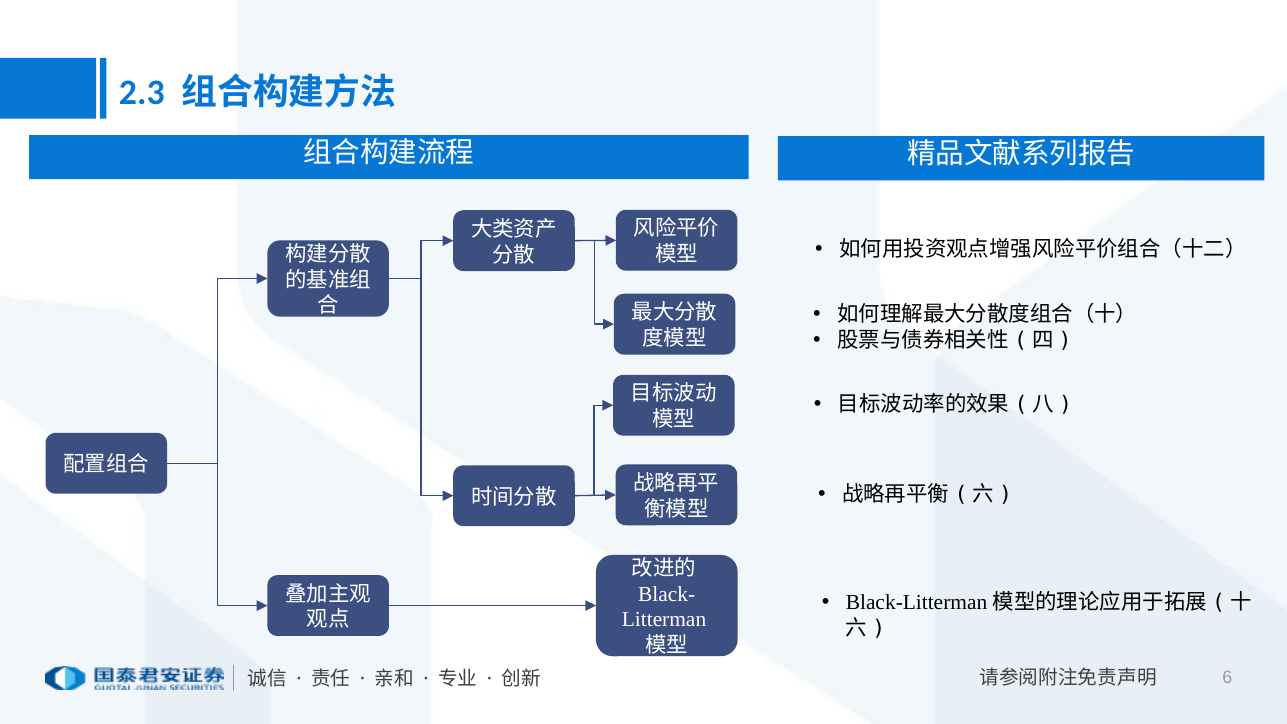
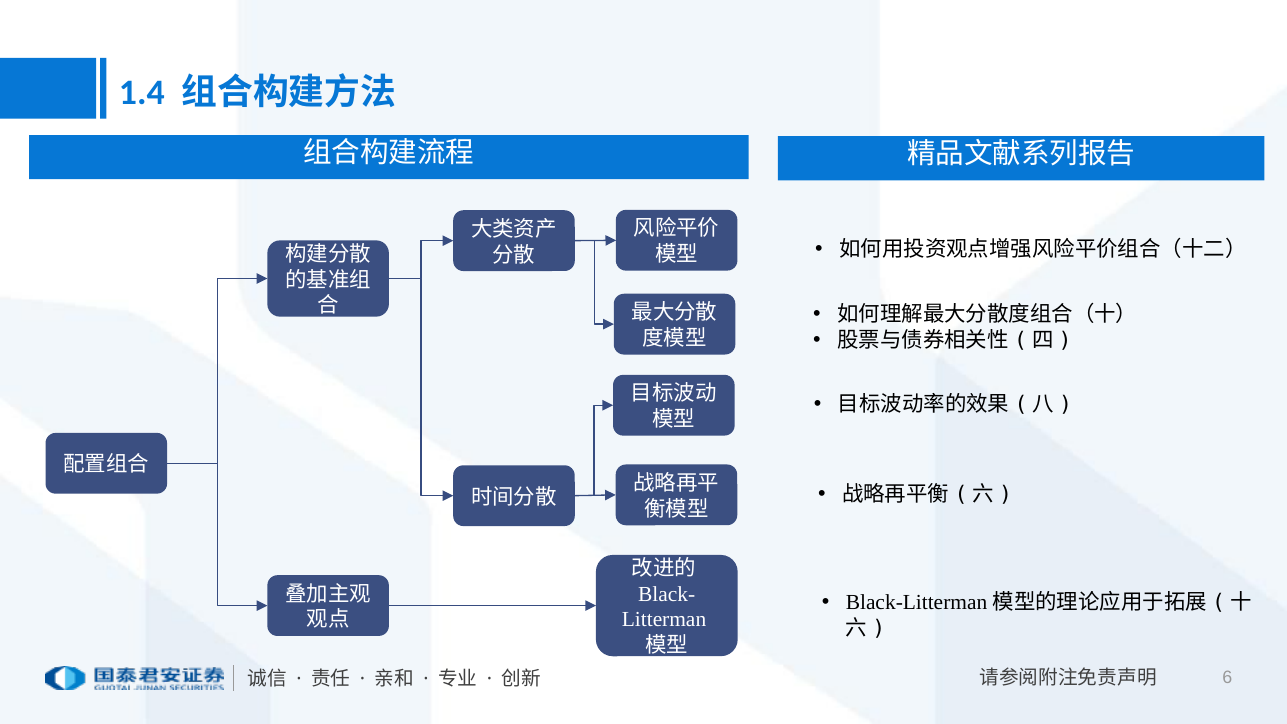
2.3: 2.3 -> 1.4
